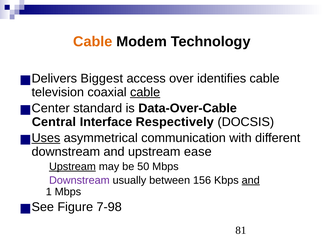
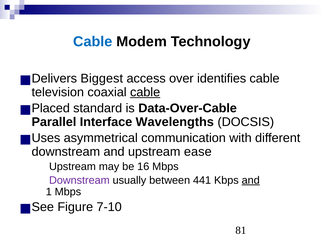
Cable at (93, 42) colour: orange -> blue
Center: Center -> Placed
Central: Central -> Parallel
Respectively: Respectively -> Wavelengths
Uses underline: present -> none
Upstream at (72, 166) underline: present -> none
50: 50 -> 16
156: 156 -> 441
7-98: 7-98 -> 7-10
